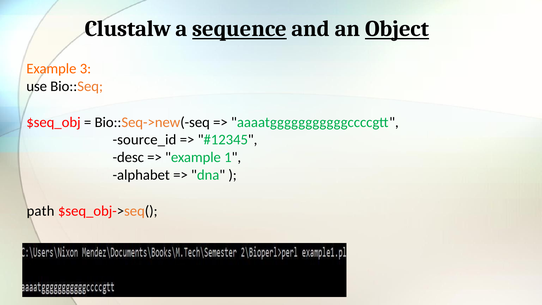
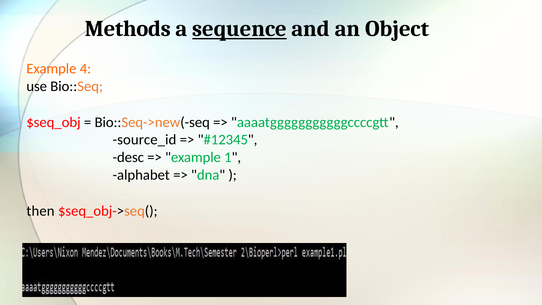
Clustalw: Clustalw -> Methods
Object underline: present -> none
3: 3 -> 4
path: path -> then
